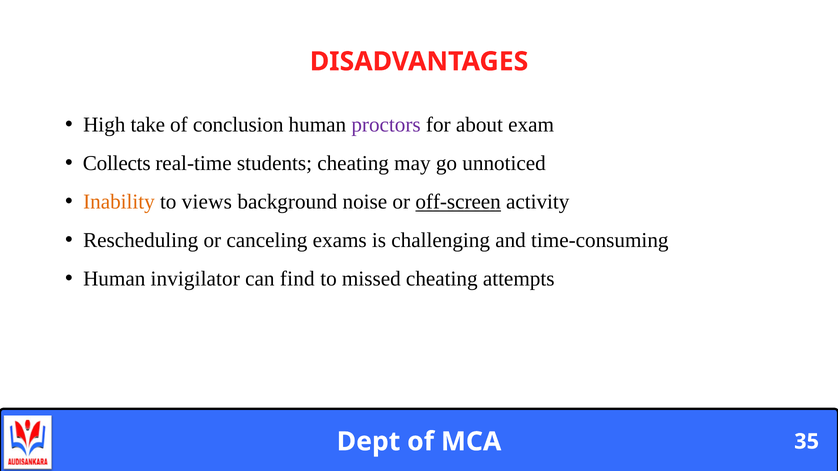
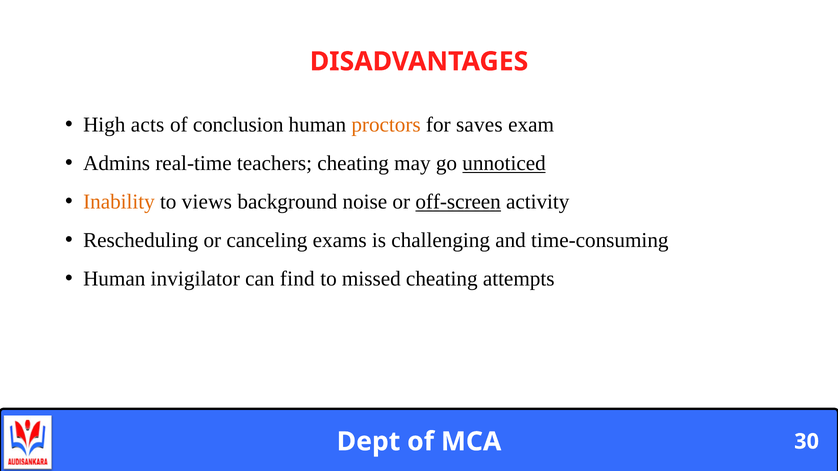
take: take -> acts
proctors colour: purple -> orange
about: about -> saves
Collects: Collects -> Admins
students: students -> teachers
unnoticed underline: none -> present
35: 35 -> 30
